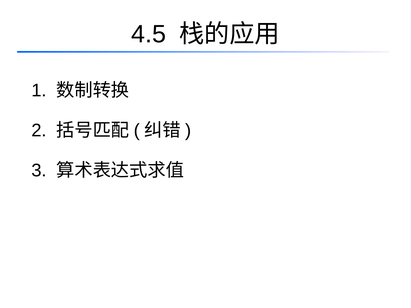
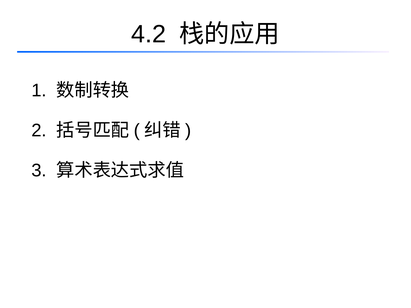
4.5: 4.5 -> 4.2
